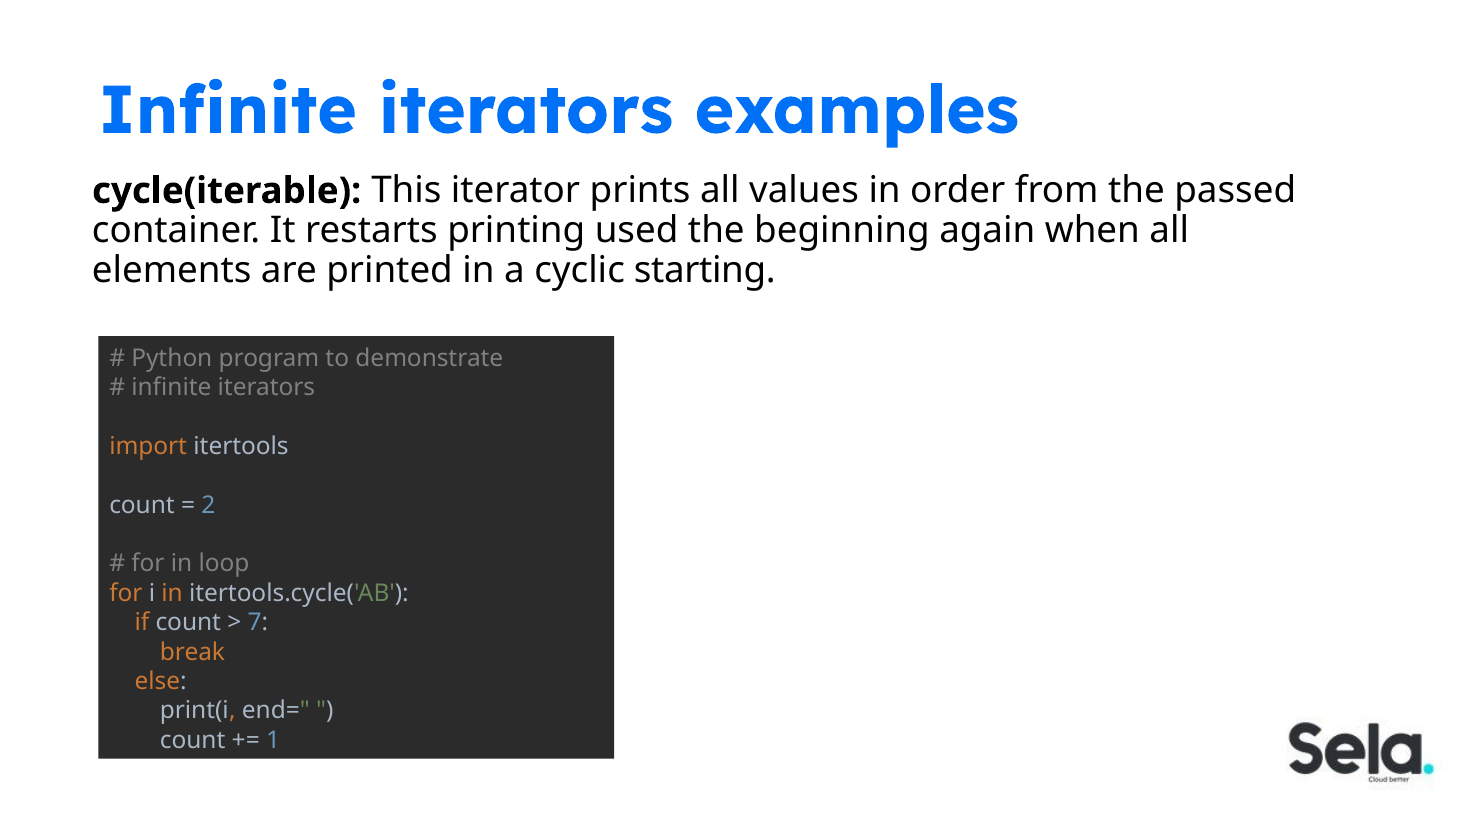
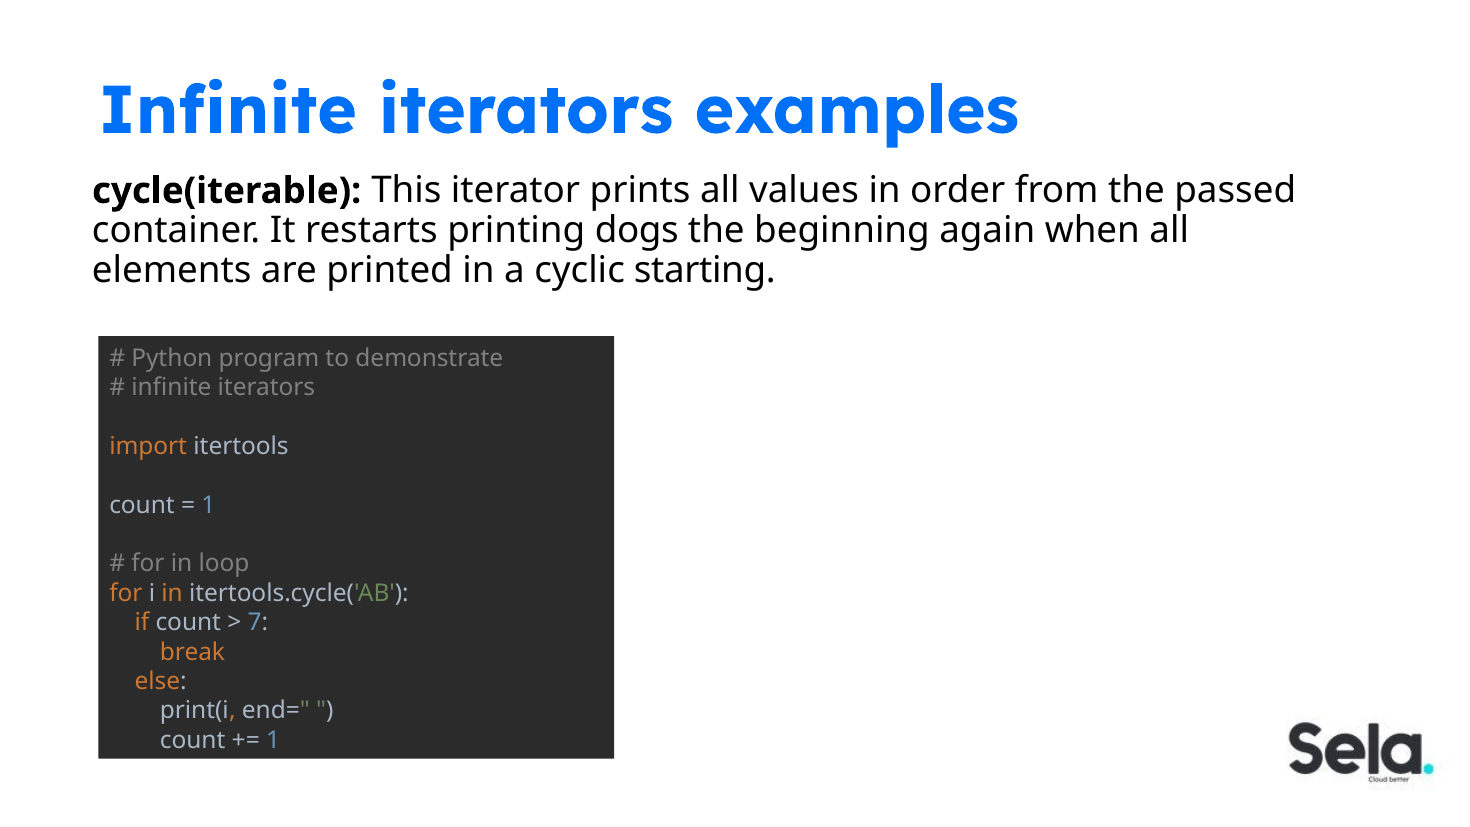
used: used -> dogs
2 at (208, 505): 2 -> 1
